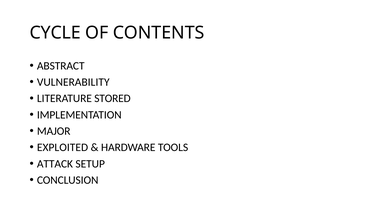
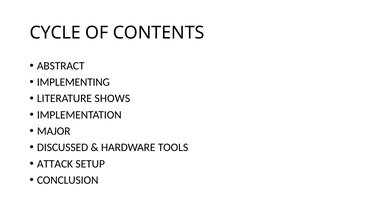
VULNERABILITY: VULNERABILITY -> IMPLEMENTING
STORED: STORED -> SHOWS
EXPLOITED: EXPLOITED -> DISCUSSED
